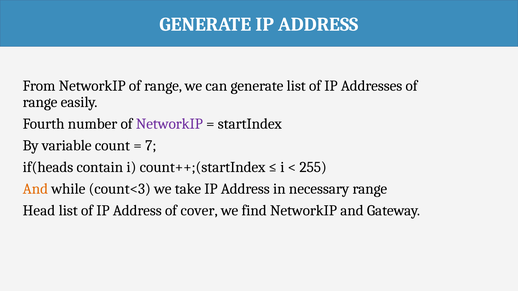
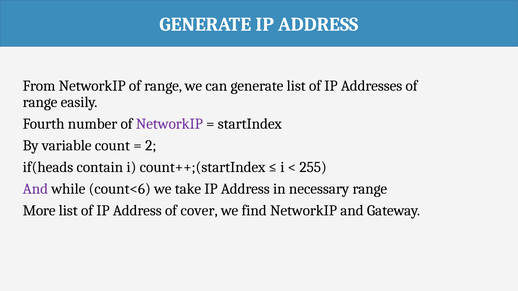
7: 7 -> 2
And at (35, 189) colour: orange -> purple
count<3: count<3 -> count<6
Head: Head -> More
